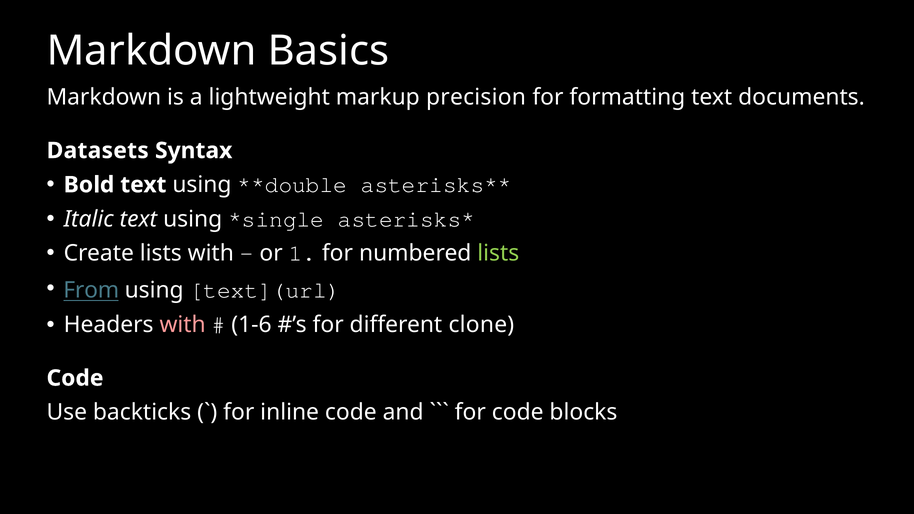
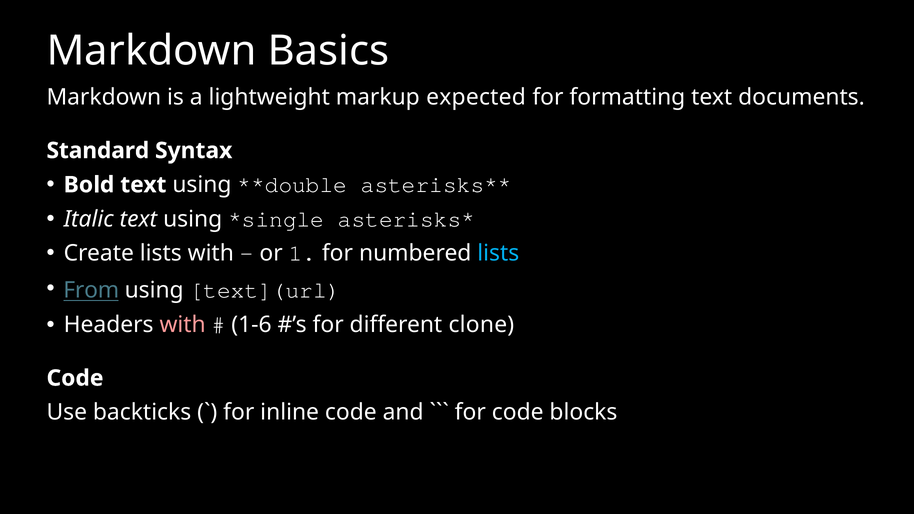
precision: precision -> expected
Datasets: Datasets -> Standard
lists at (498, 253) colour: light green -> light blue
